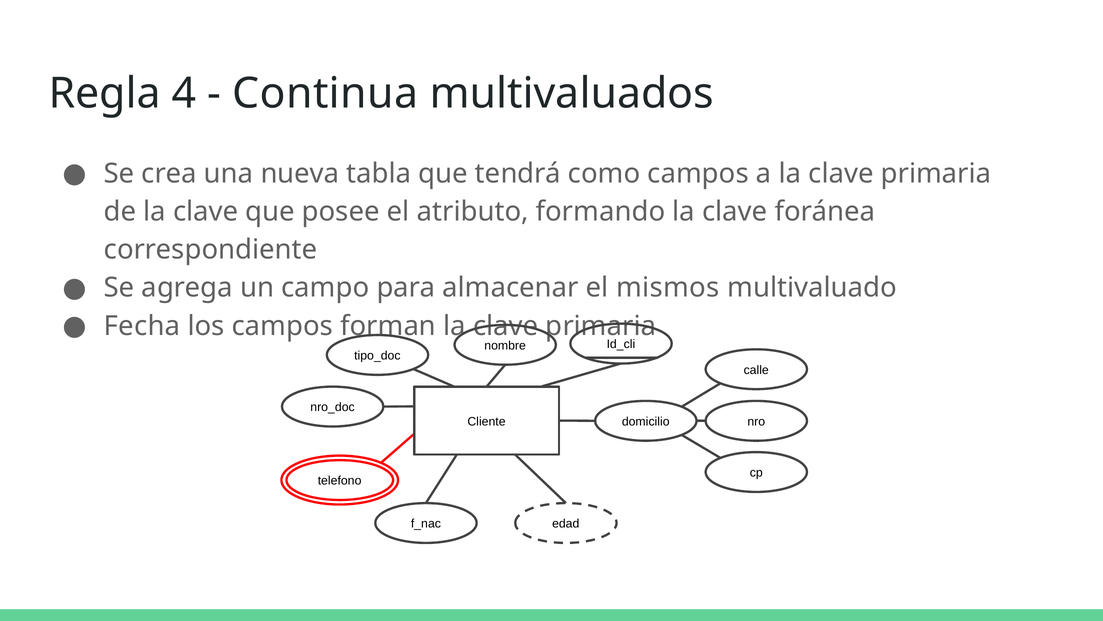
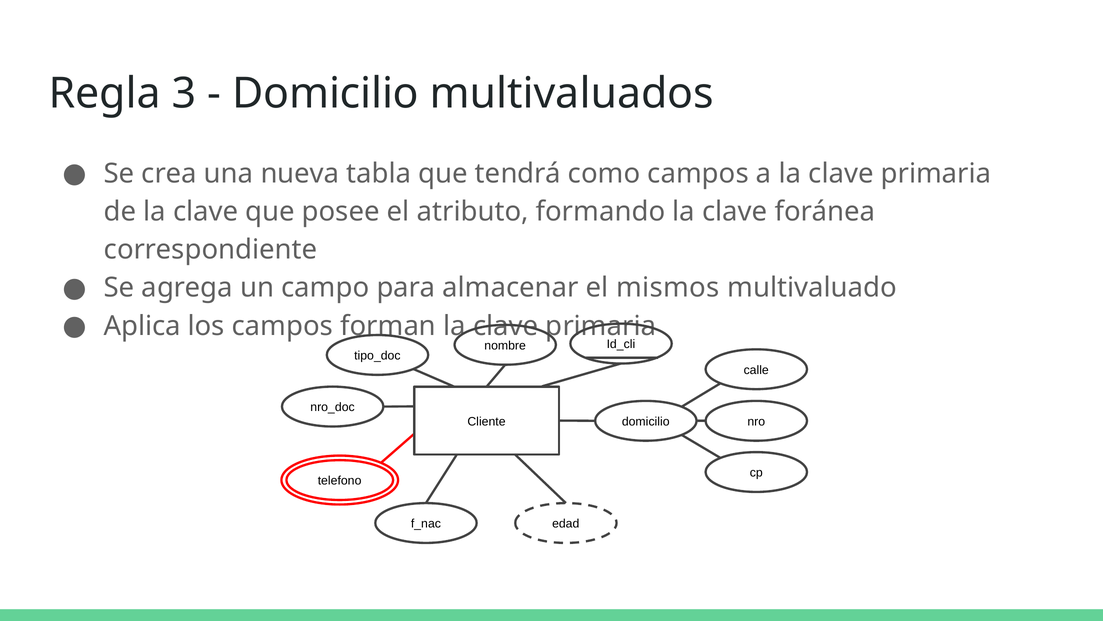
4: 4 -> 3
Continua at (325, 93): Continua -> Domicilio
Fecha: Fecha -> Aplica
